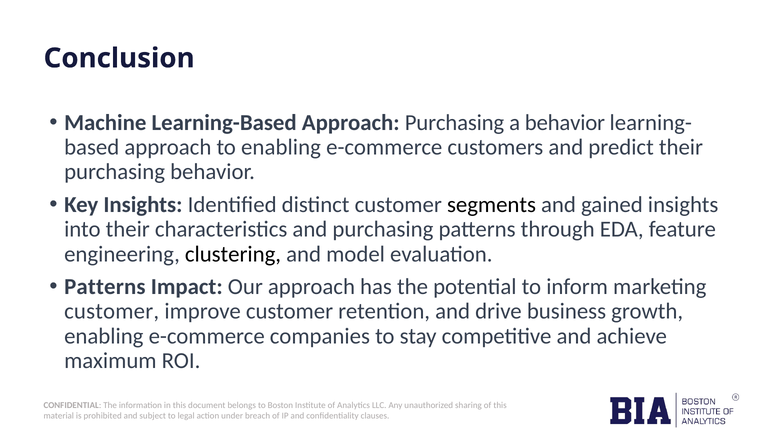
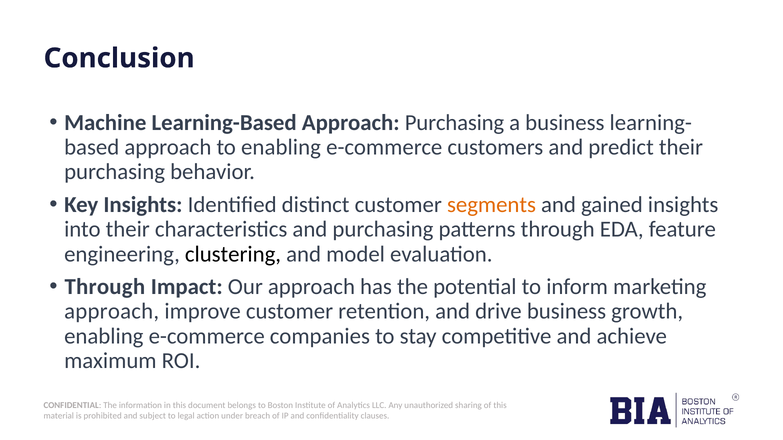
a behavior: behavior -> business
segments colour: black -> orange
Patterns at (105, 287): Patterns -> Through
customer at (112, 312): customer -> approach
